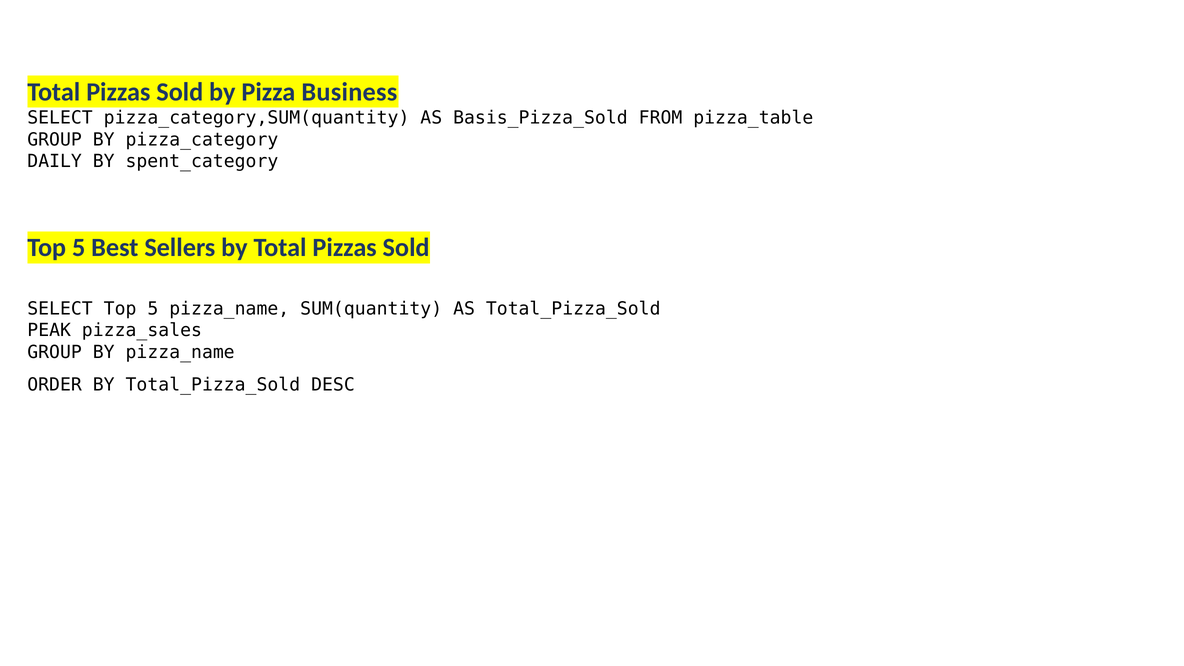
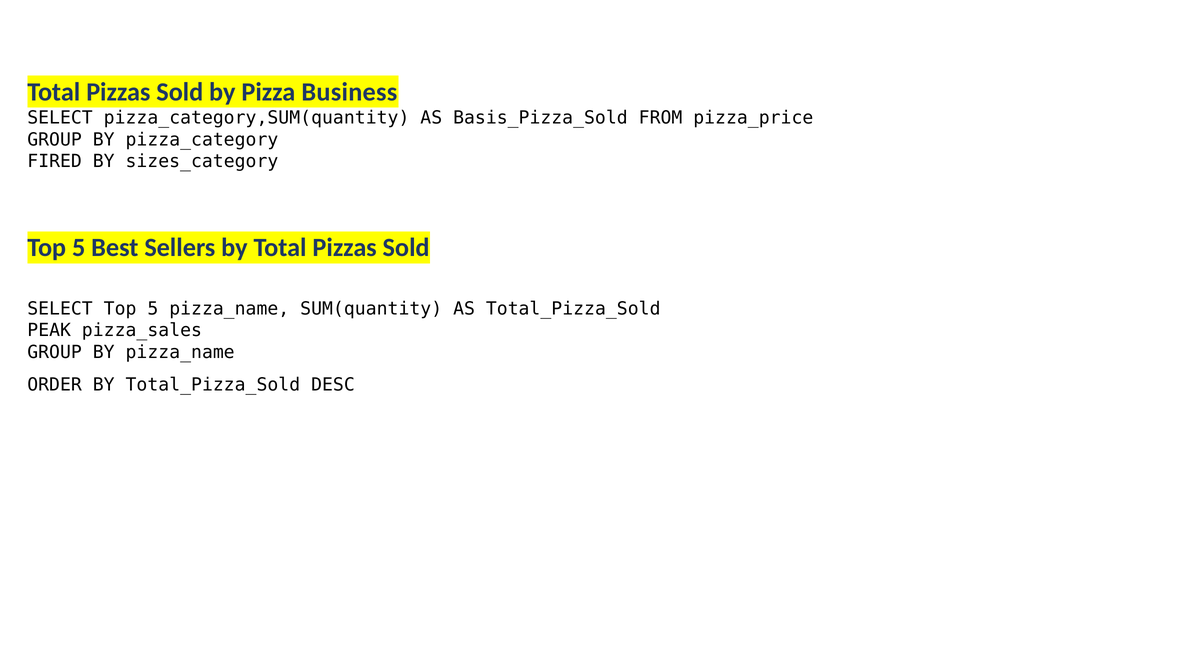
pizza_table: pizza_table -> pizza_price
DAILY: DAILY -> FIRED
spent_category: spent_category -> sizes_category
